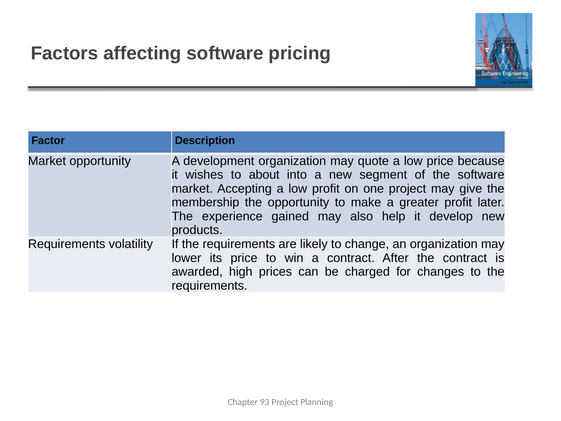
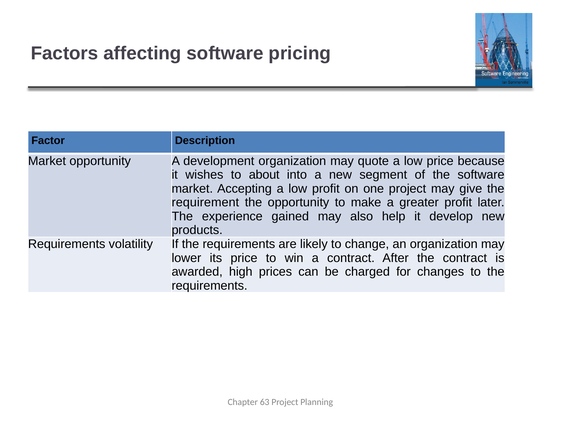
membership: membership -> requirement
93: 93 -> 63
